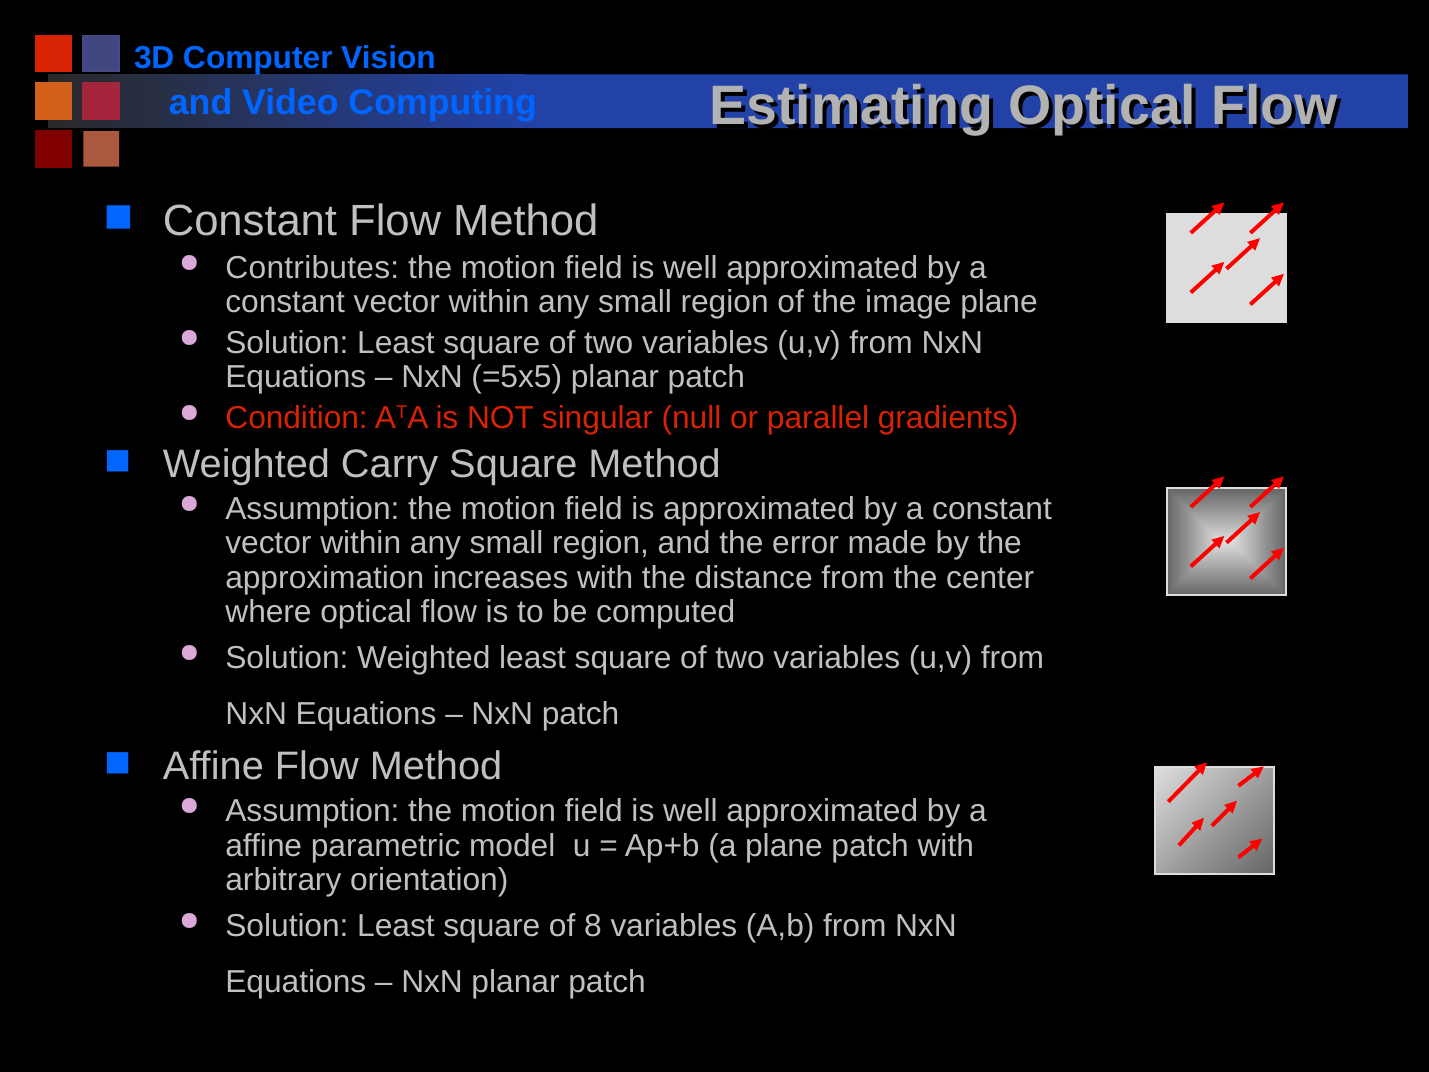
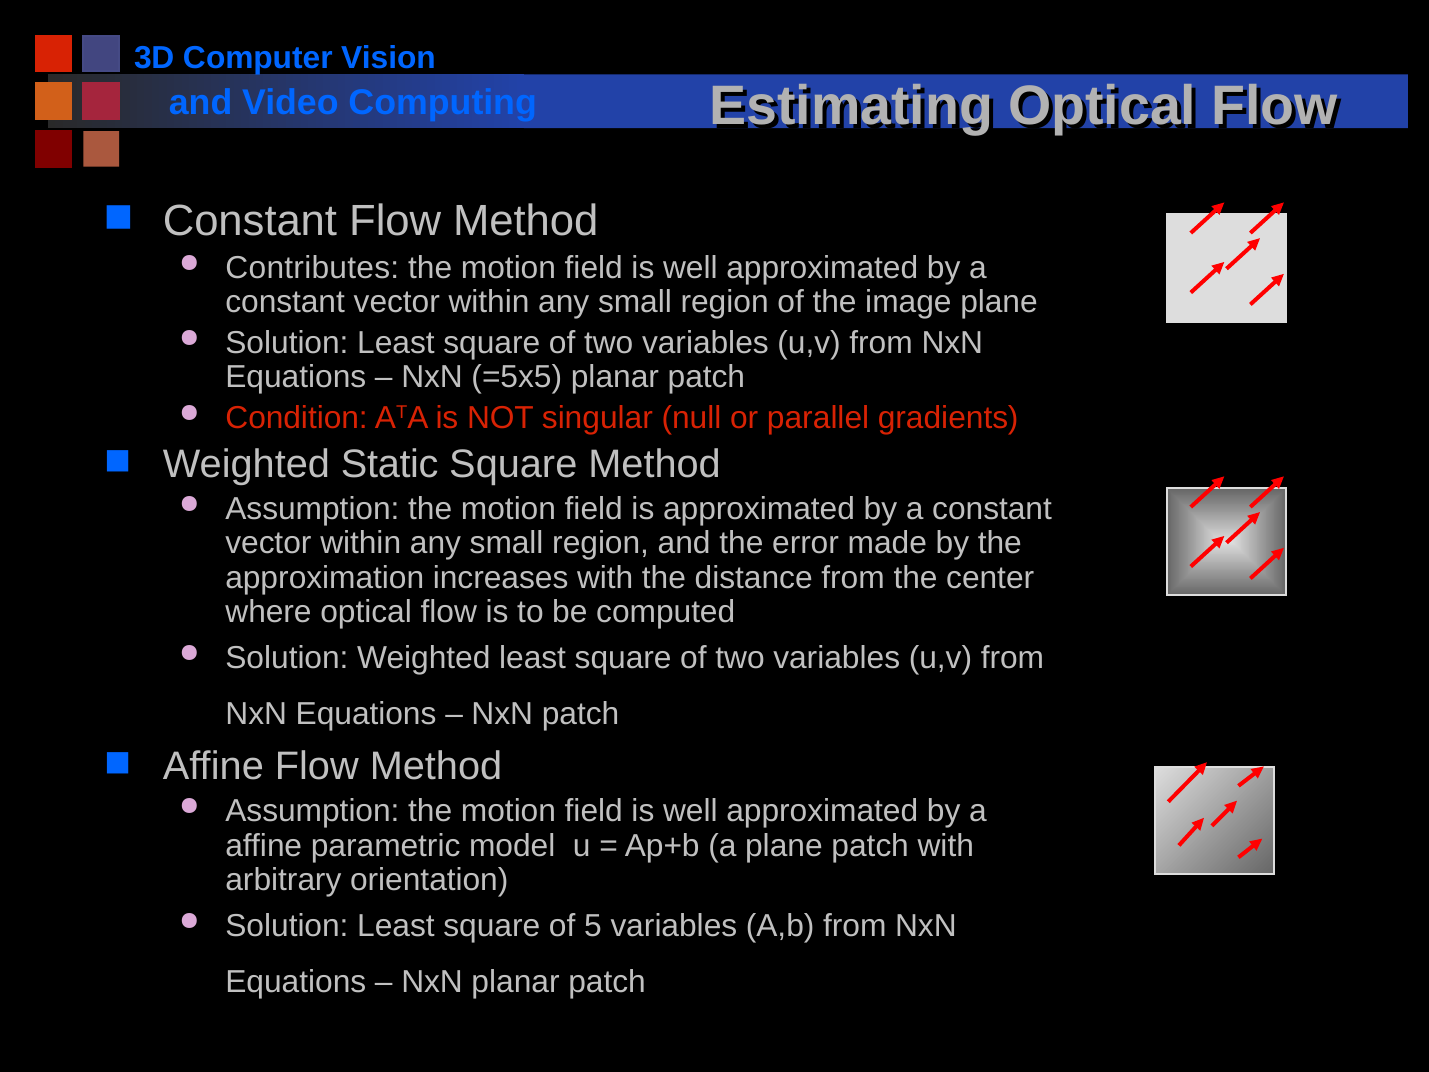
Carry: Carry -> Static
8: 8 -> 5
